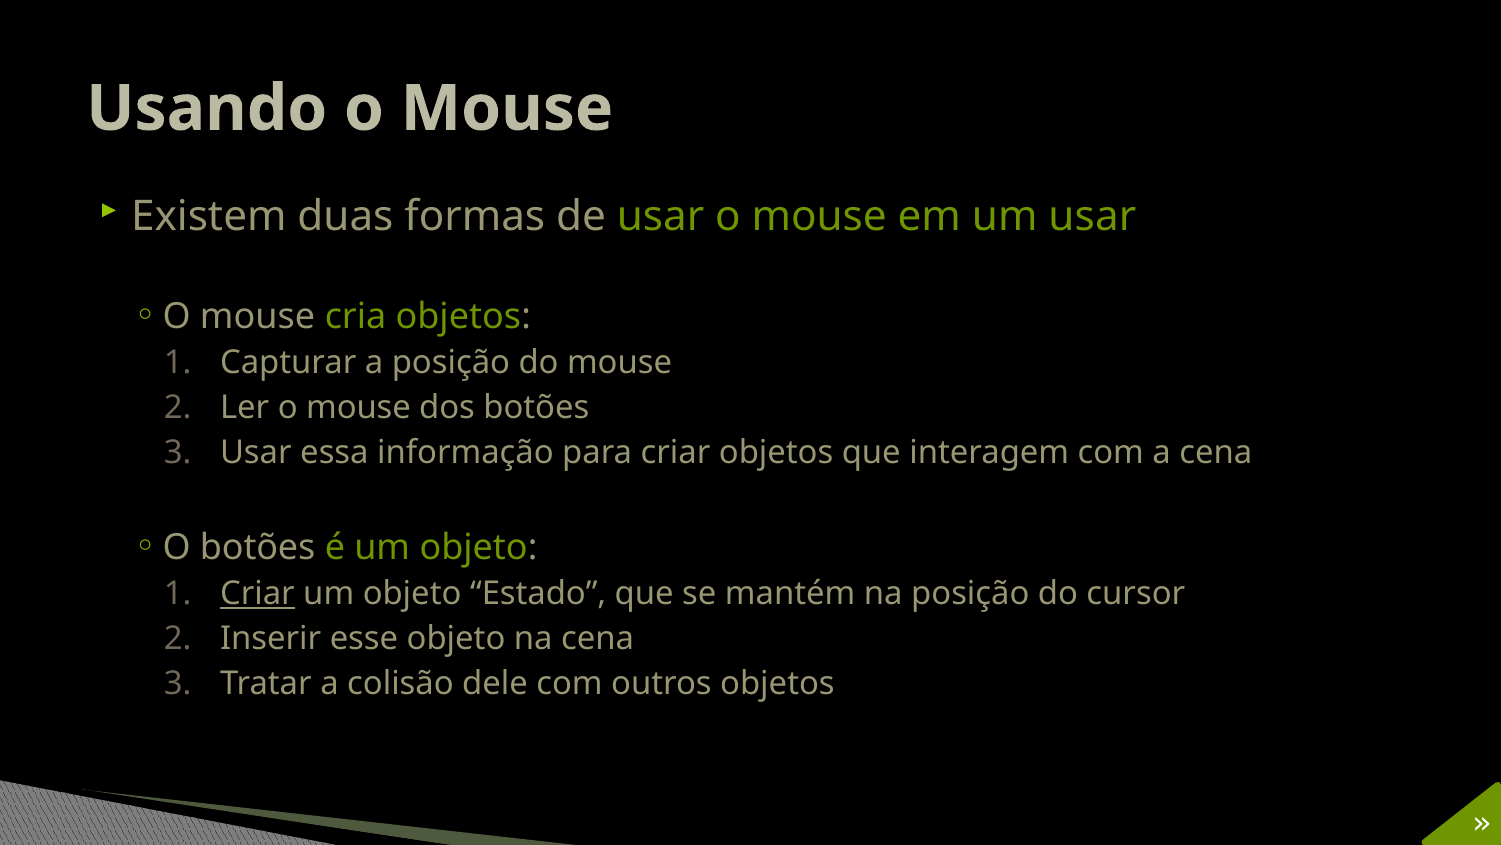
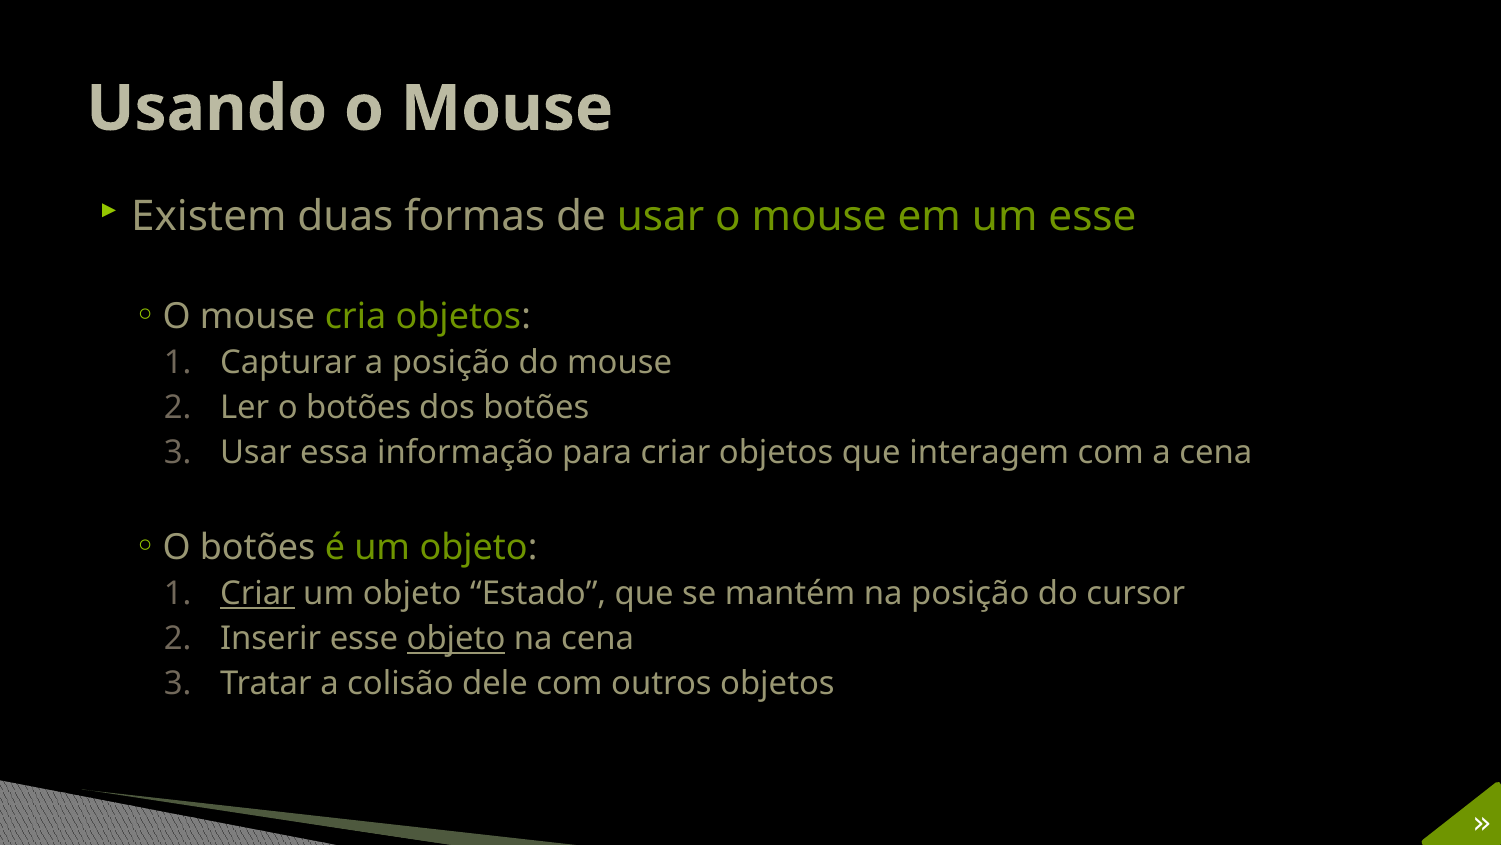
um usar: usar -> esse
Ler o mouse: mouse -> botões
objeto at (456, 638) underline: none -> present
